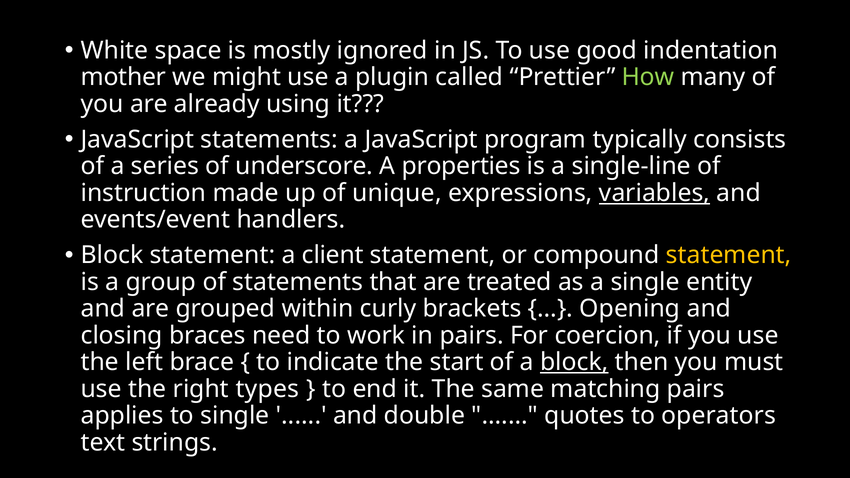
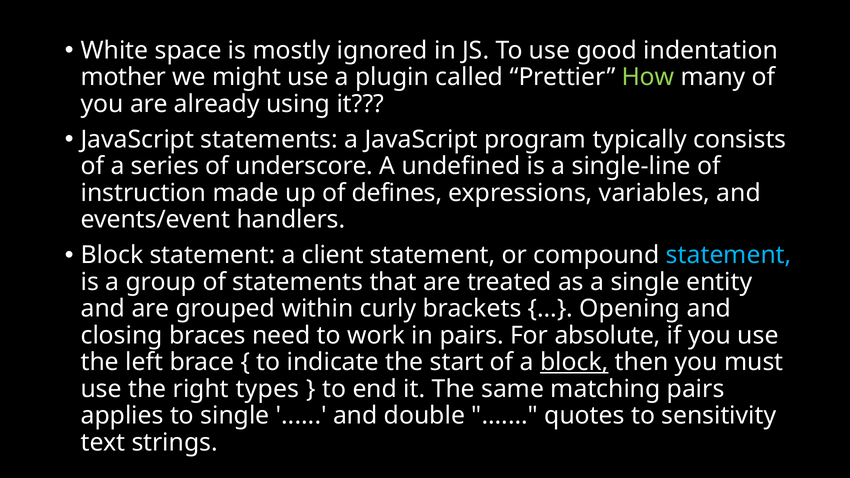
properties: properties -> undefined
unique: unique -> defines
variables underline: present -> none
statement at (729, 255) colour: yellow -> light blue
coercion: coercion -> absolute
operators: operators -> sensitivity
